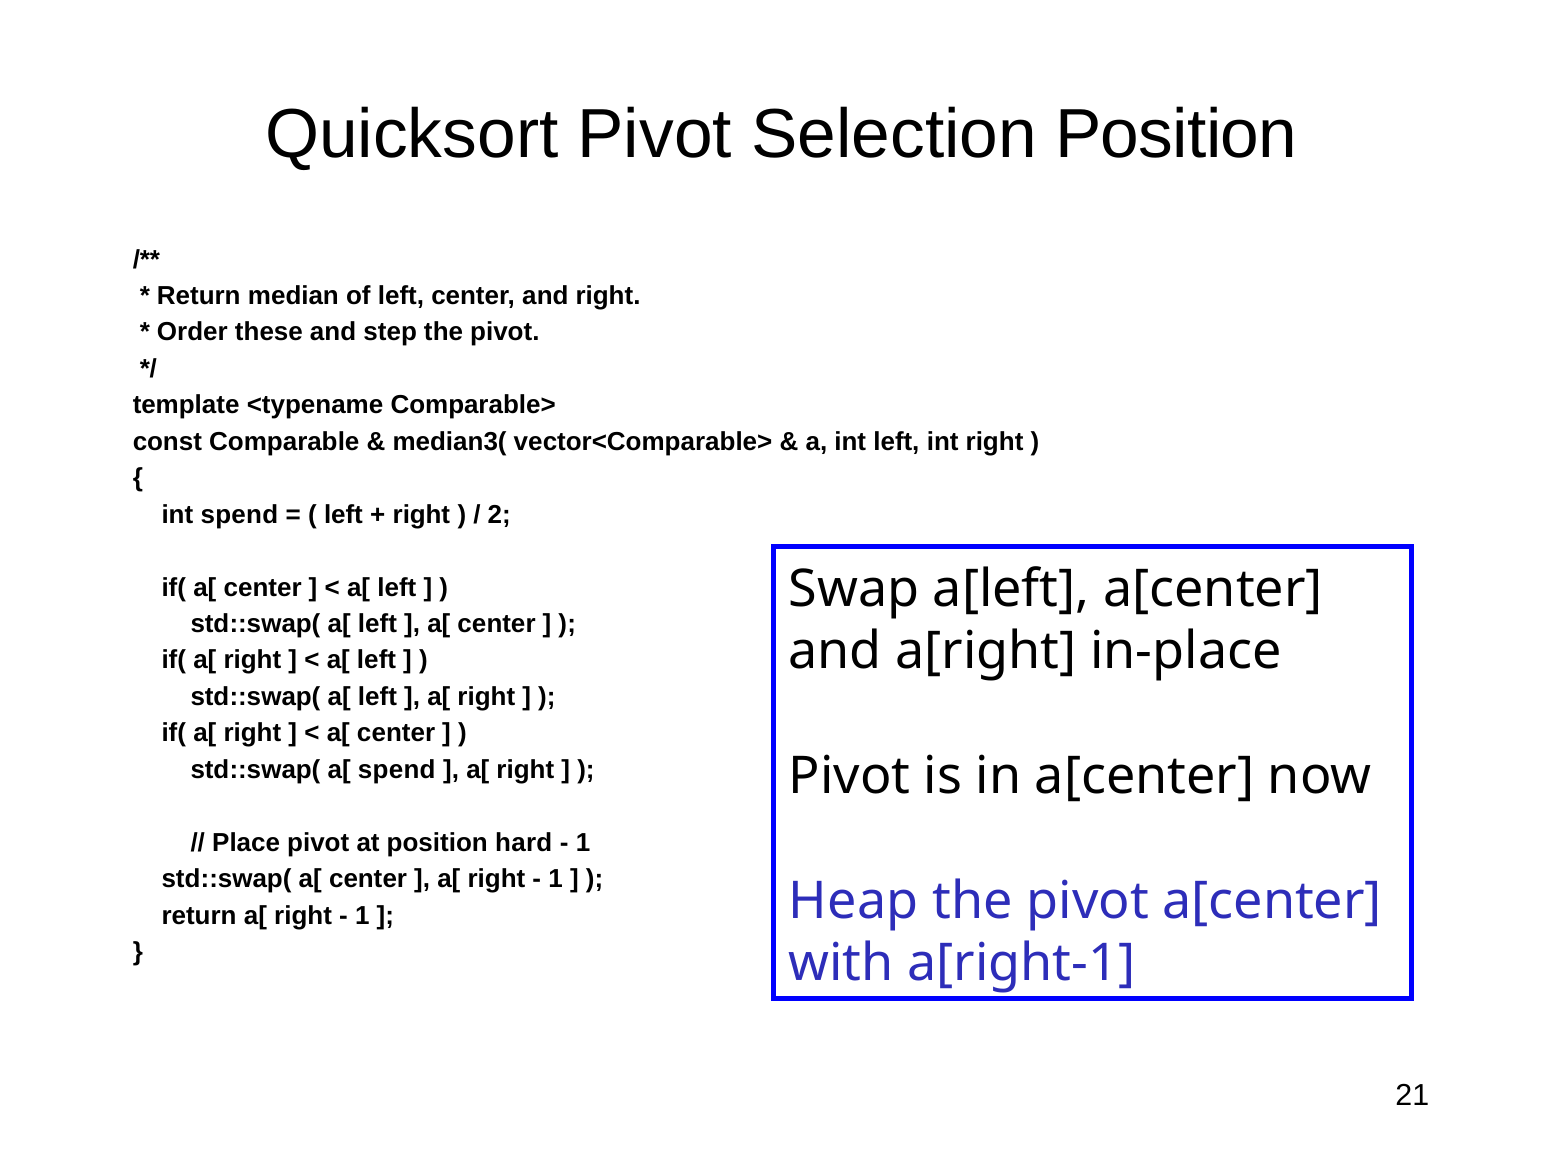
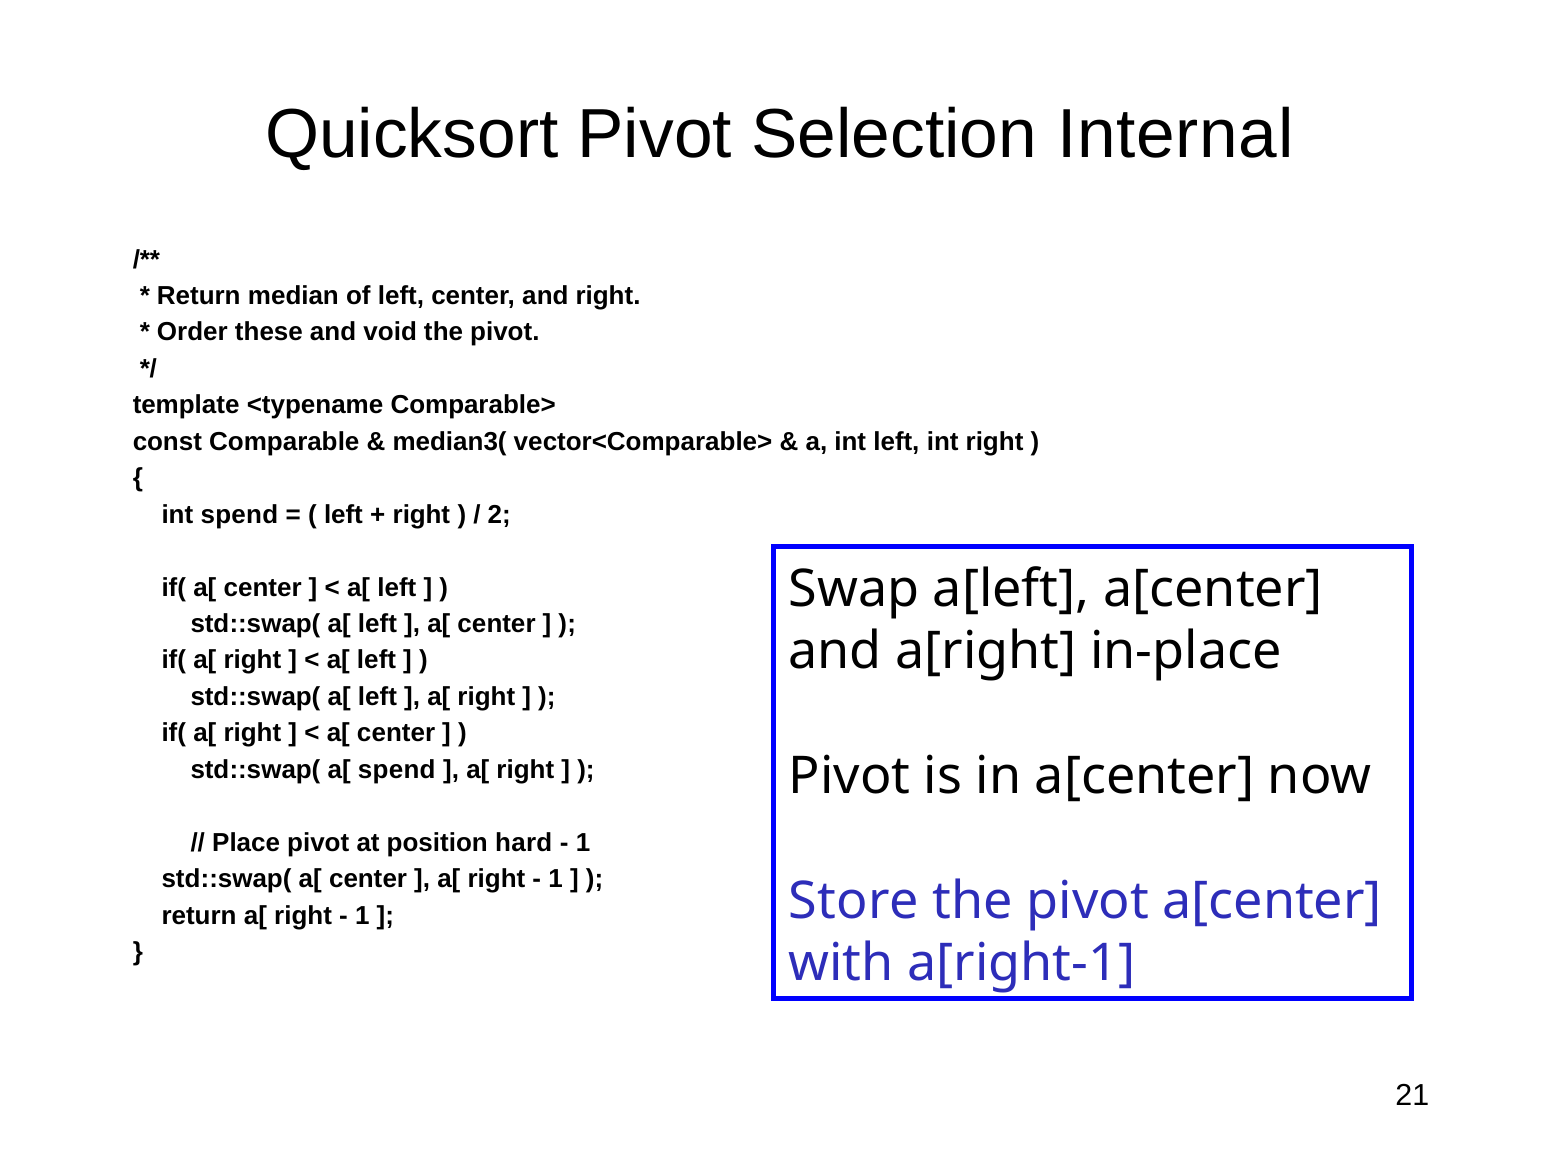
Selection Position: Position -> Internal
step: step -> void
Heap: Heap -> Store
